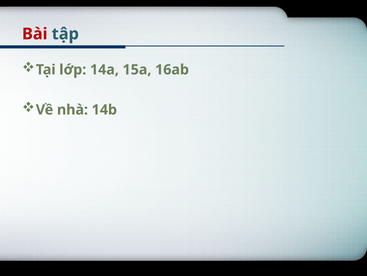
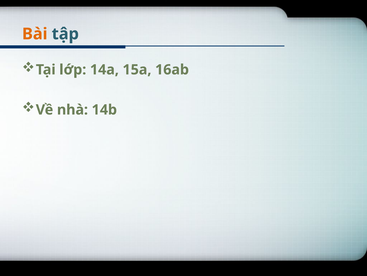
Bài colour: red -> orange
